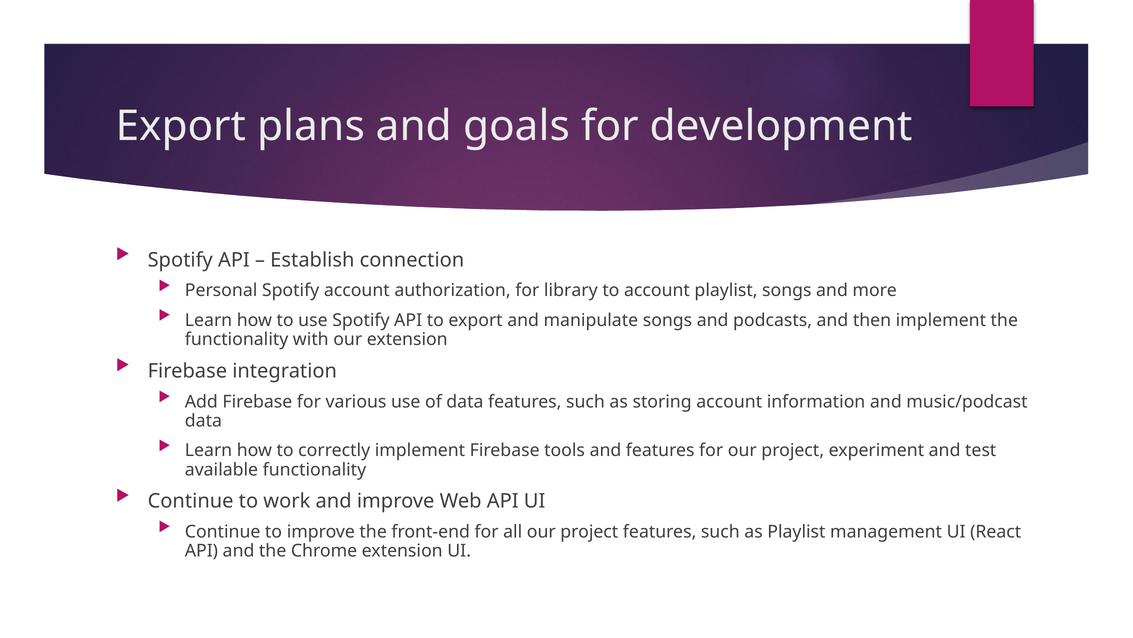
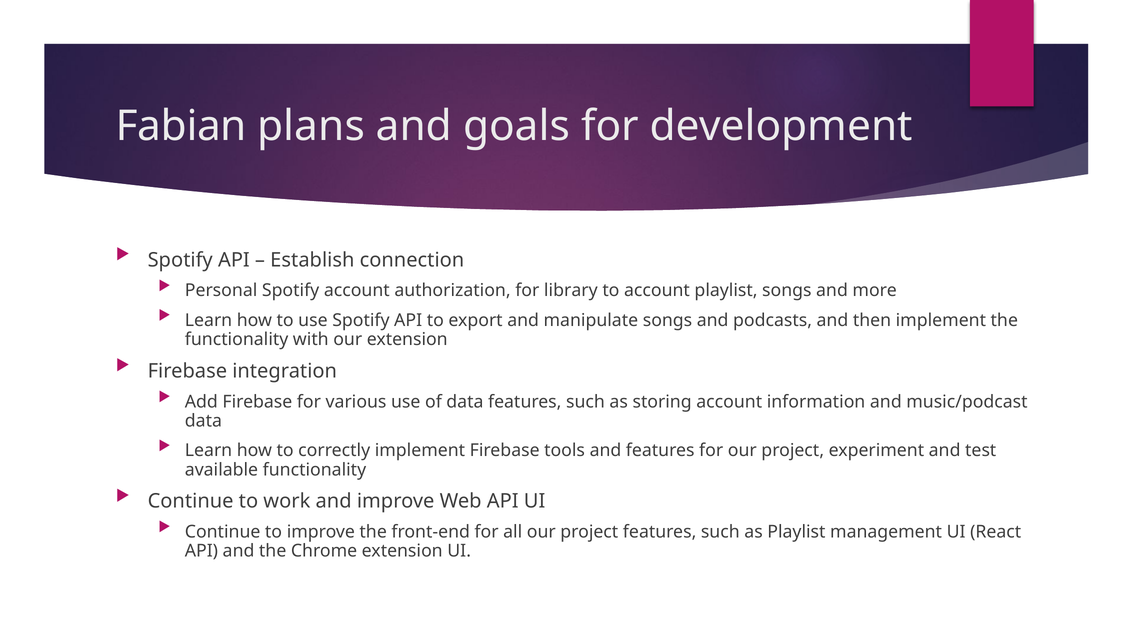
Export at (181, 126): Export -> Fabian
